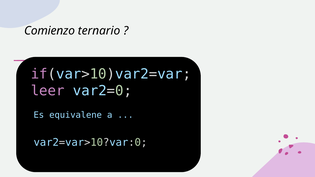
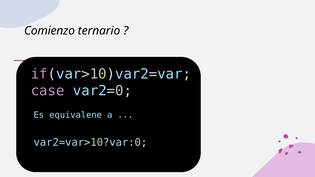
leer: leer -> case
